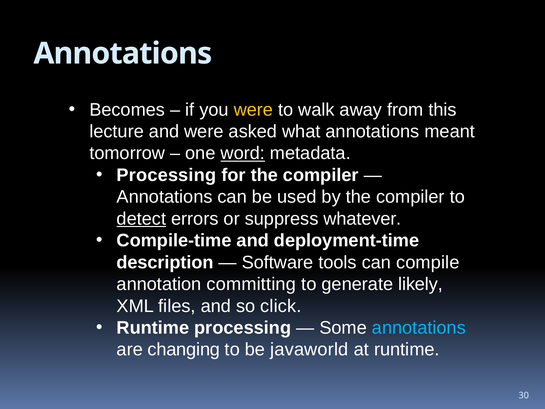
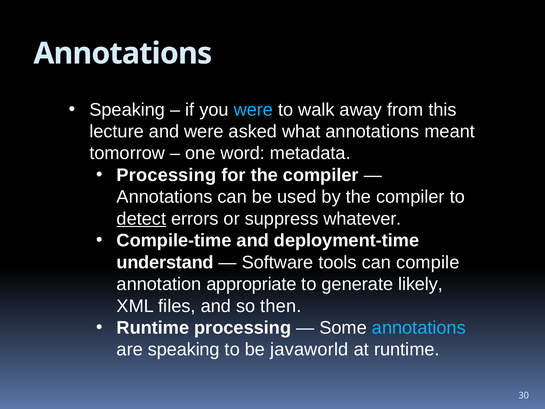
Becomes at (127, 110): Becomes -> Speaking
were at (253, 110) colour: yellow -> light blue
word underline: present -> none
description: description -> understand
committing: committing -> appropriate
click: click -> then
are changing: changing -> speaking
